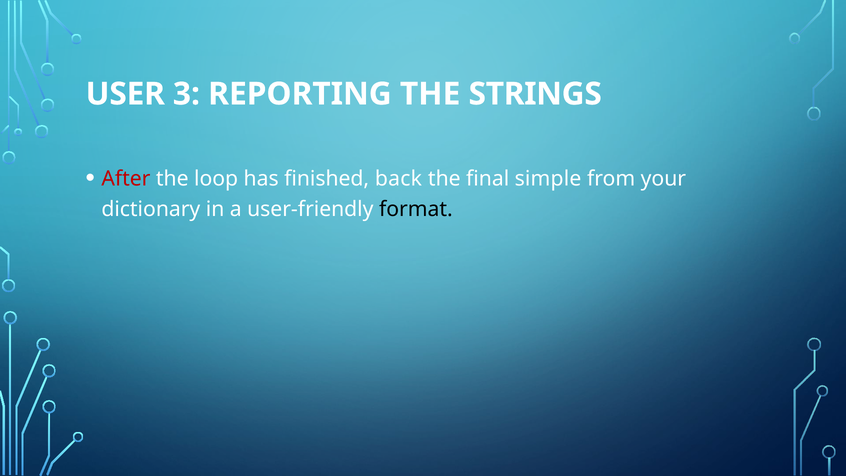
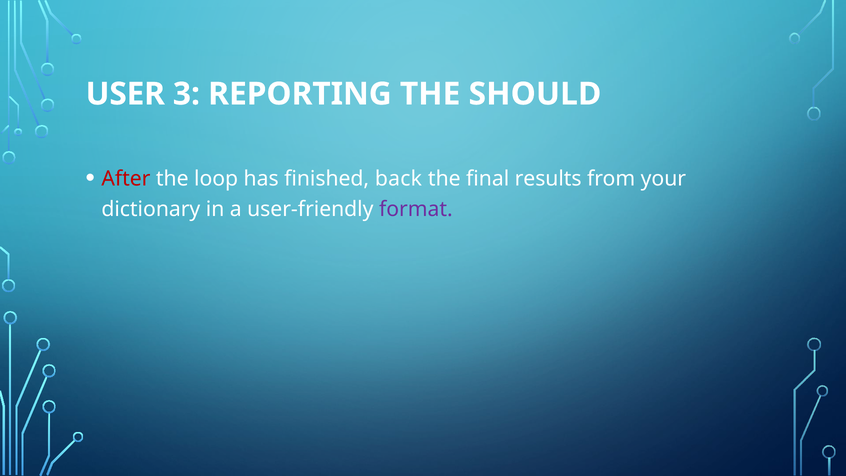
STRINGS: STRINGS -> SHOULD
simple: simple -> results
format colour: black -> purple
